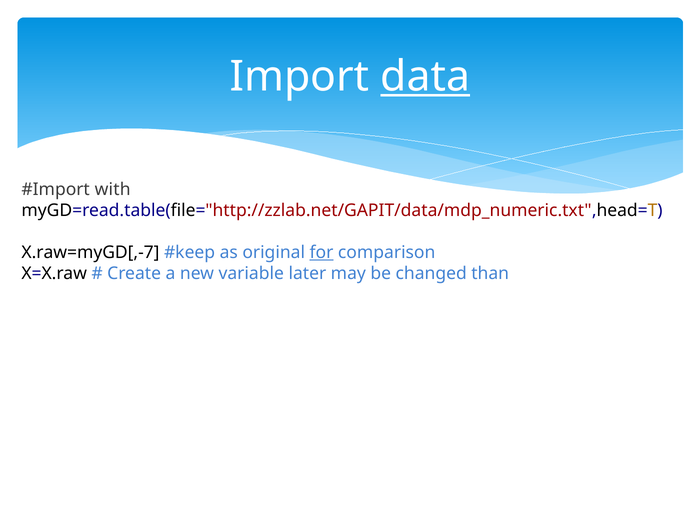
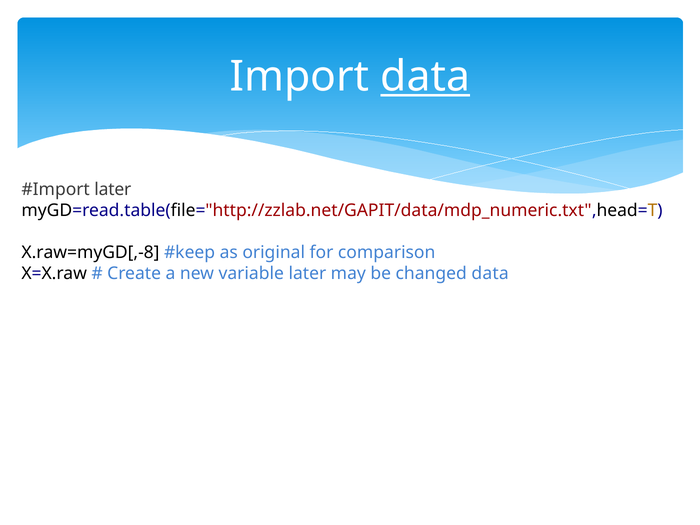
with at (113, 190): with -> later
X.raw=myGD[,-7: X.raw=myGD[,-7 -> X.raw=myGD[,-8
for underline: present -> none
changed than: than -> data
